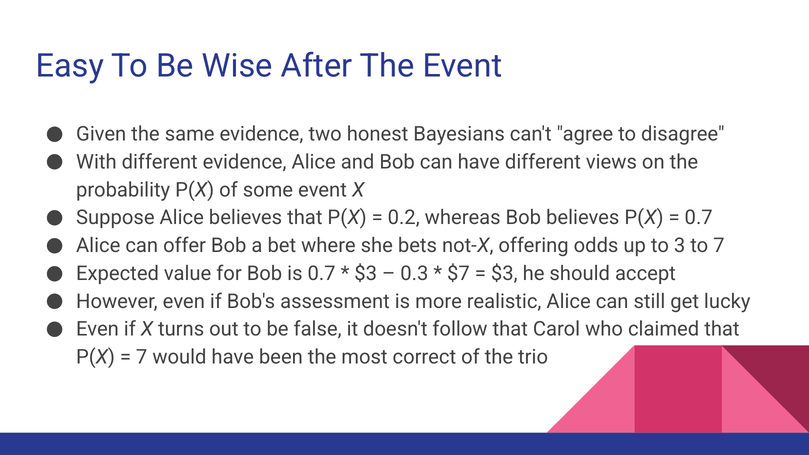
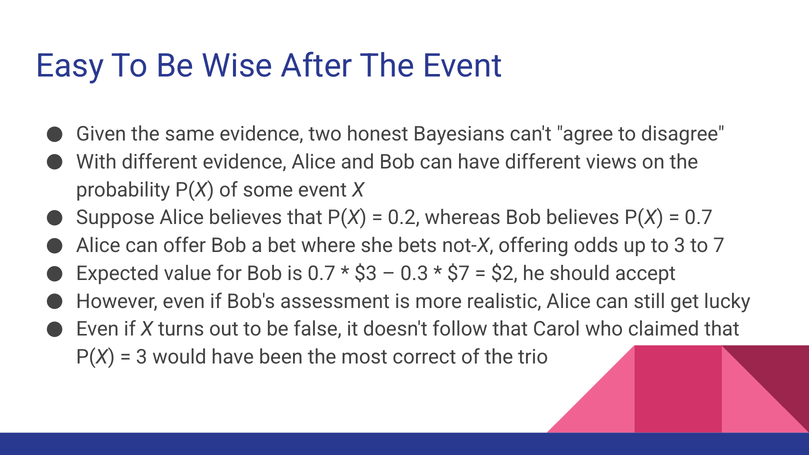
$3 at (504, 274): $3 -> $2
7 at (142, 357): 7 -> 3
